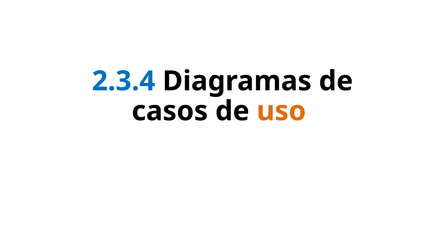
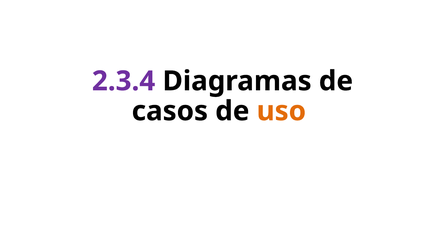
2.3.4 colour: blue -> purple
